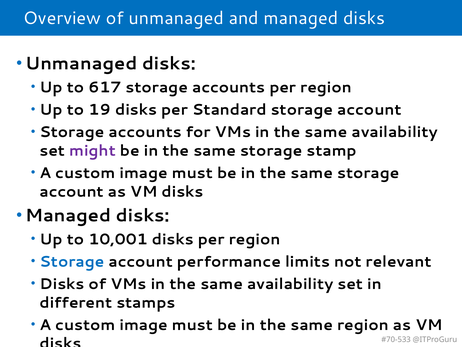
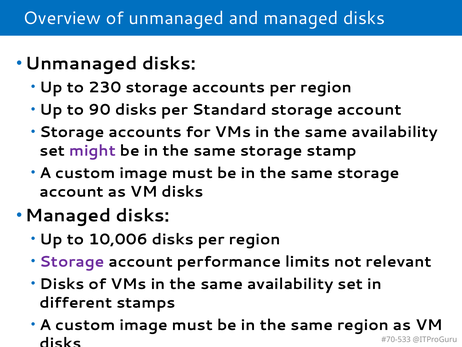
617: 617 -> 230
19: 19 -> 90
10,001: 10,001 -> 10,006
Storage at (72, 261) colour: blue -> purple
